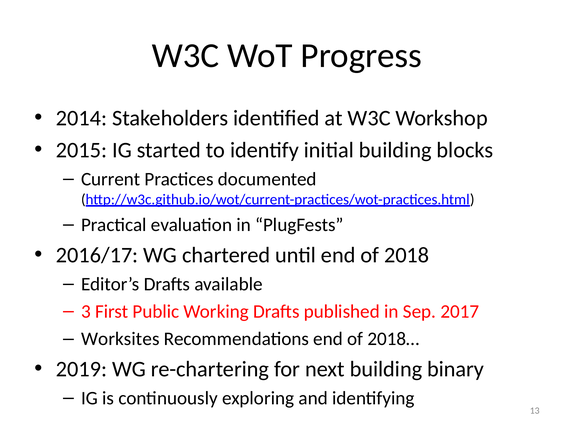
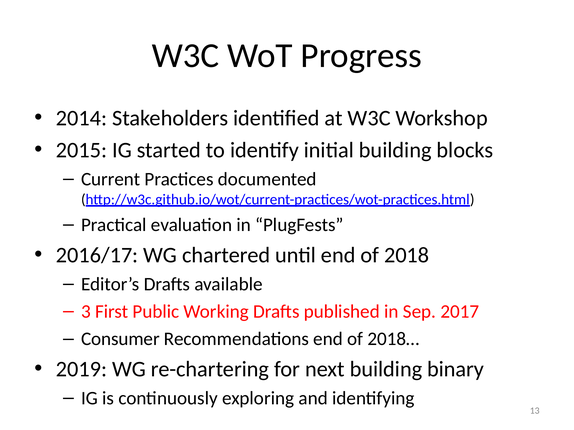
Worksites: Worksites -> Consumer
